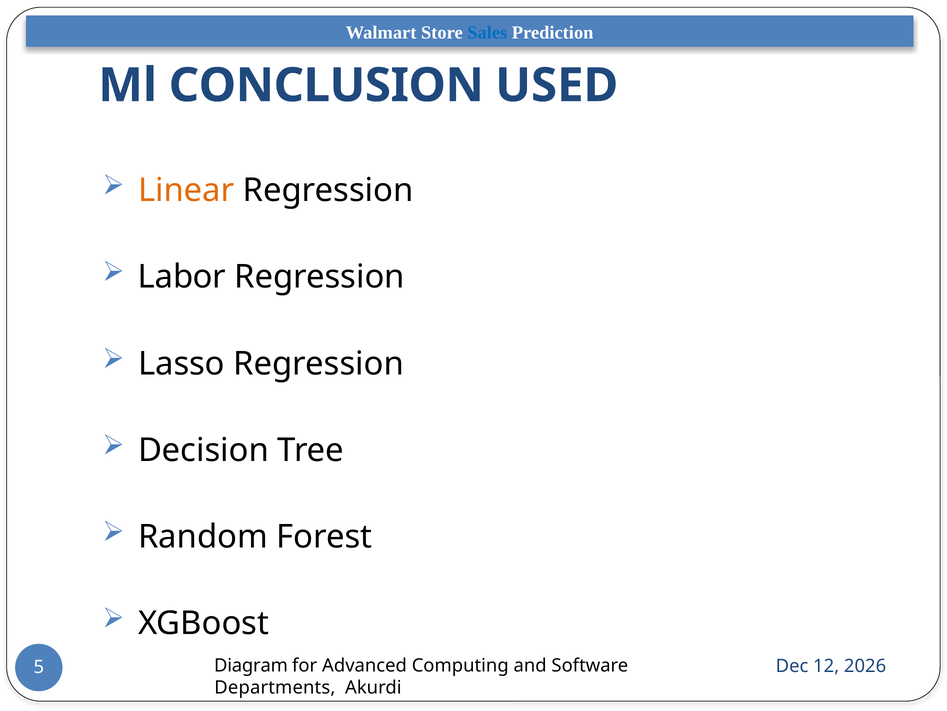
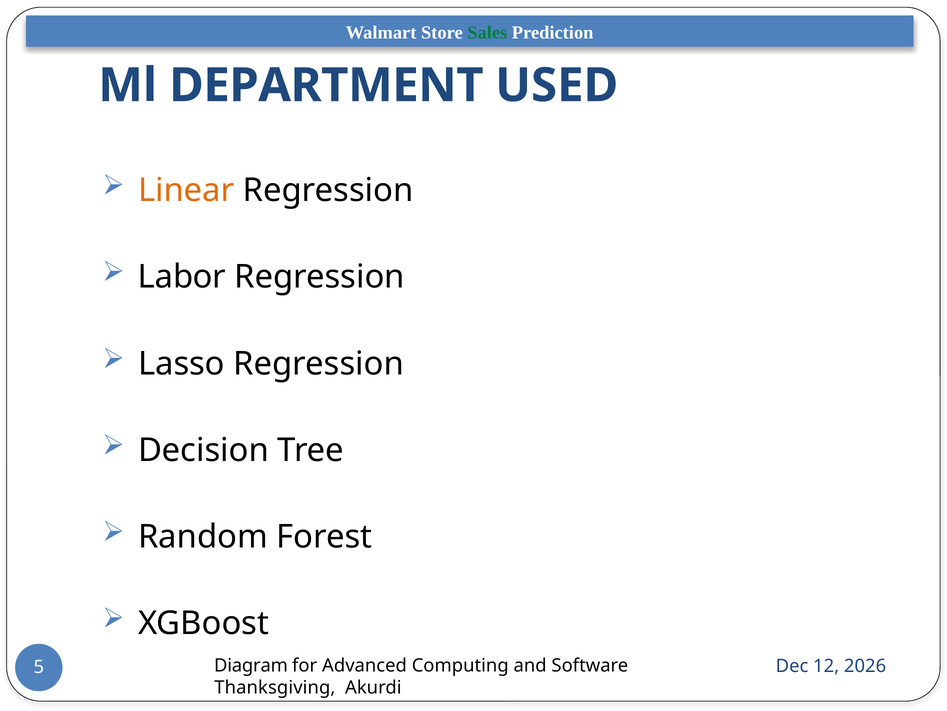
Sales colour: blue -> green
CONCLUSION: CONCLUSION -> DEPARTMENT
Departments: Departments -> Thanksgiving
